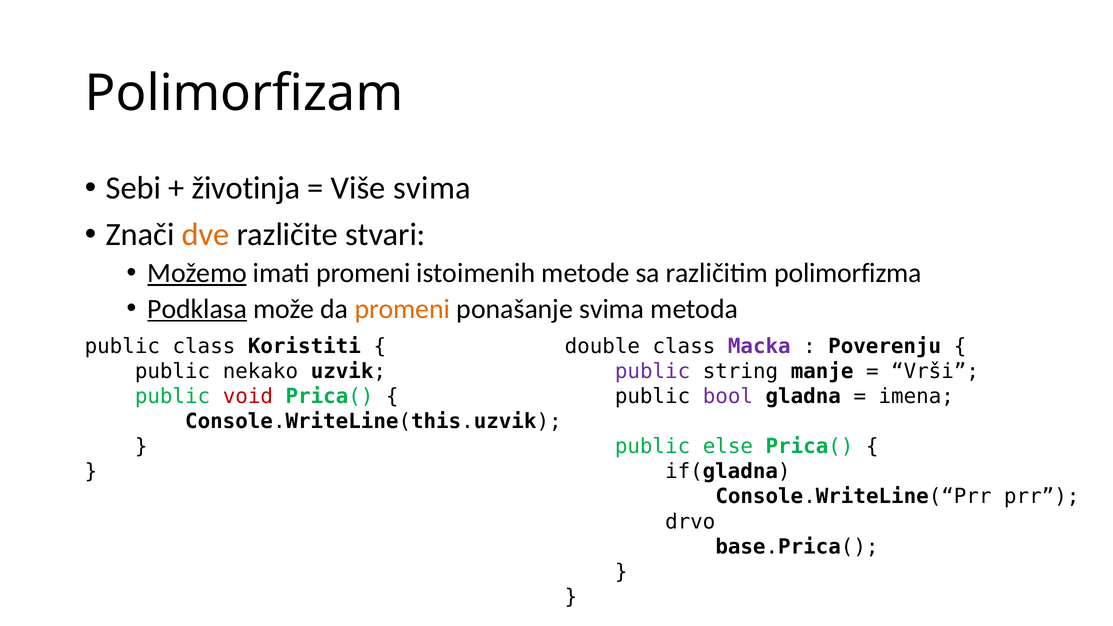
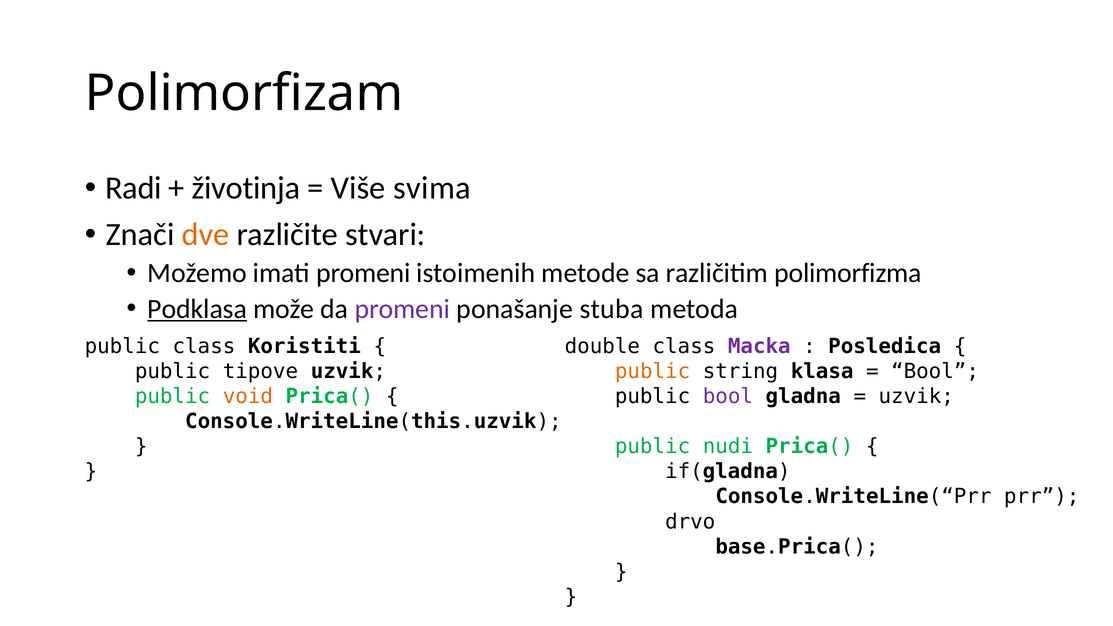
Sebi: Sebi -> Radi
Možemo underline: present -> none
promeni at (402, 309) colour: orange -> purple
ponašanje svima: svima -> stuba
Poverenju: Poverenju -> Posledica
nekako: nekako -> tipove
public at (653, 371) colour: purple -> orange
manje: manje -> klasa
Vrši at (935, 371): Vrši -> Bool
void colour: red -> orange
imena at (916, 396): imena -> uzvik
else: else -> nudi
